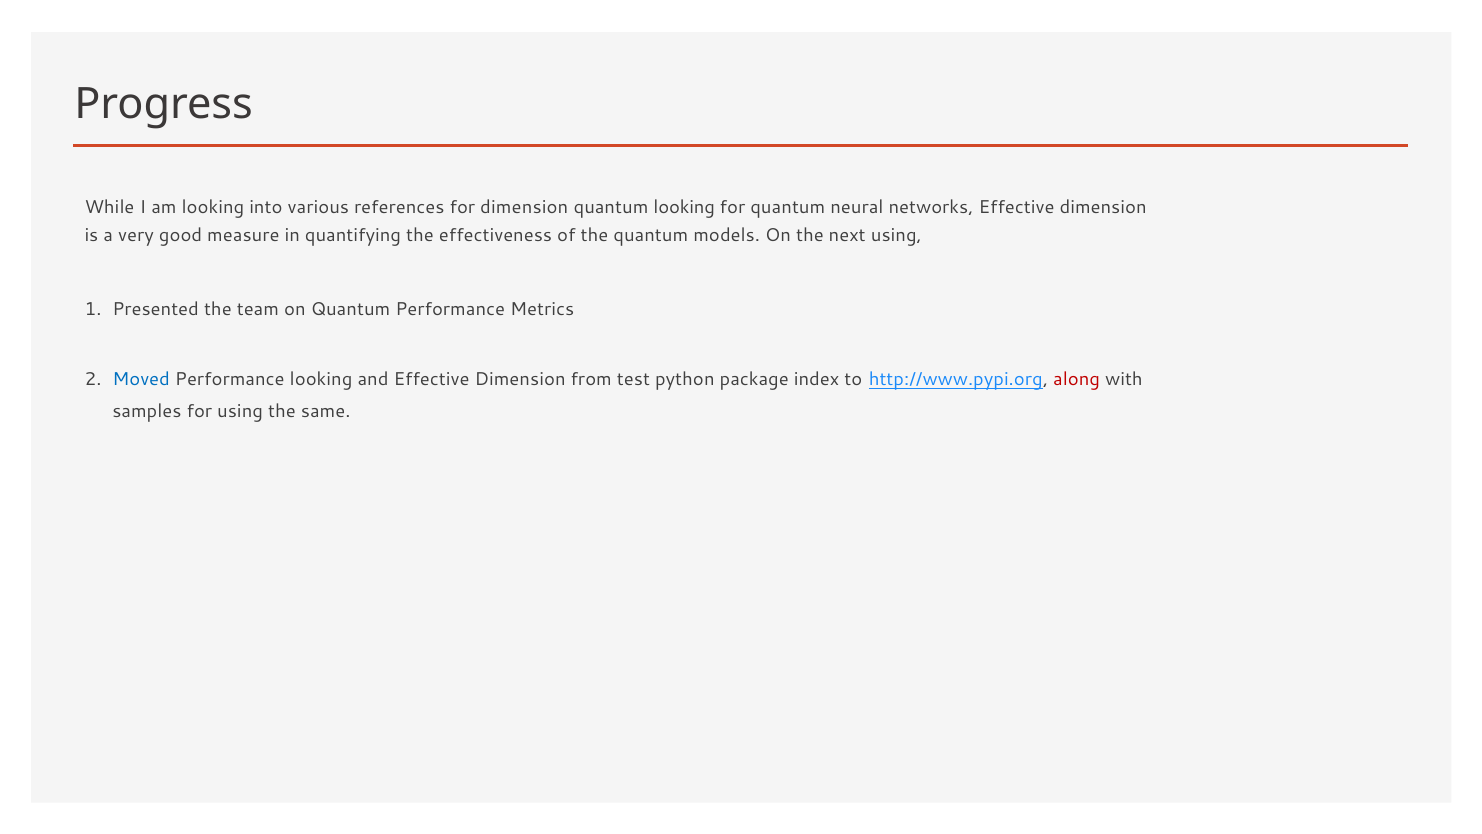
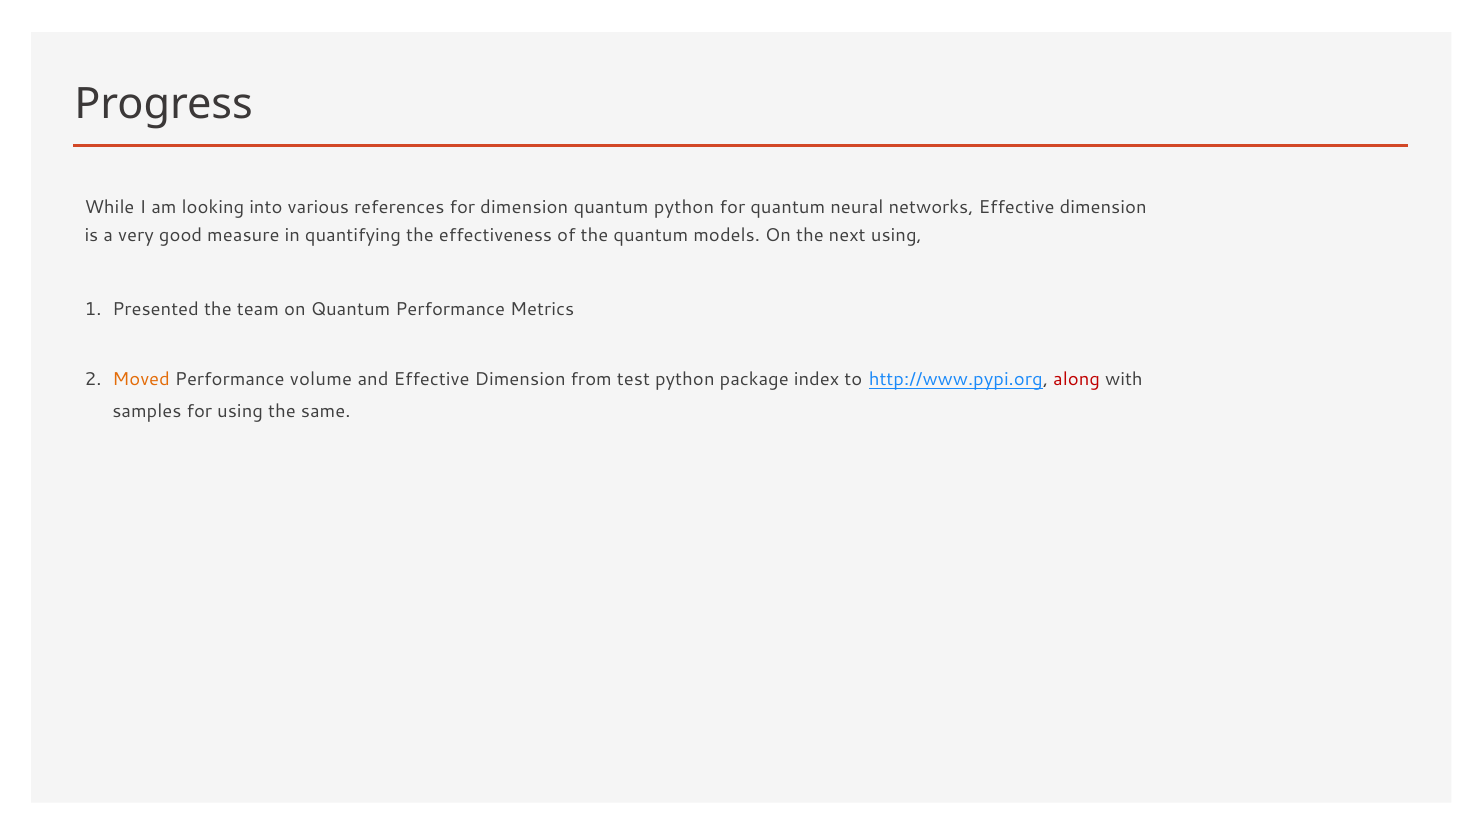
quantum looking: looking -> python
Moved colour: blue -> orange
Performance looking: looking -> volume
